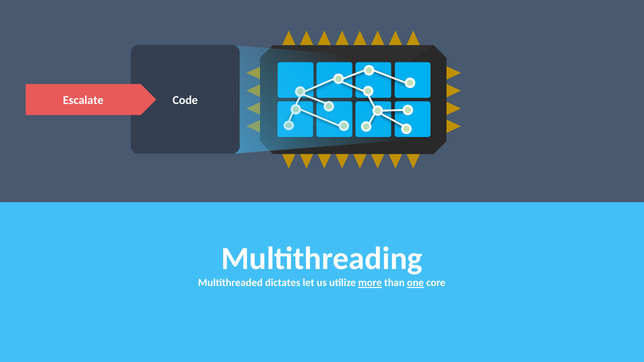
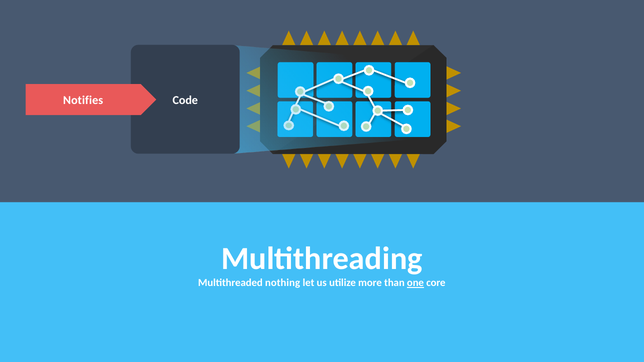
Escalate: Escalate -> Notifies
dictates: dictates -> nothing
more underline: present -> none
